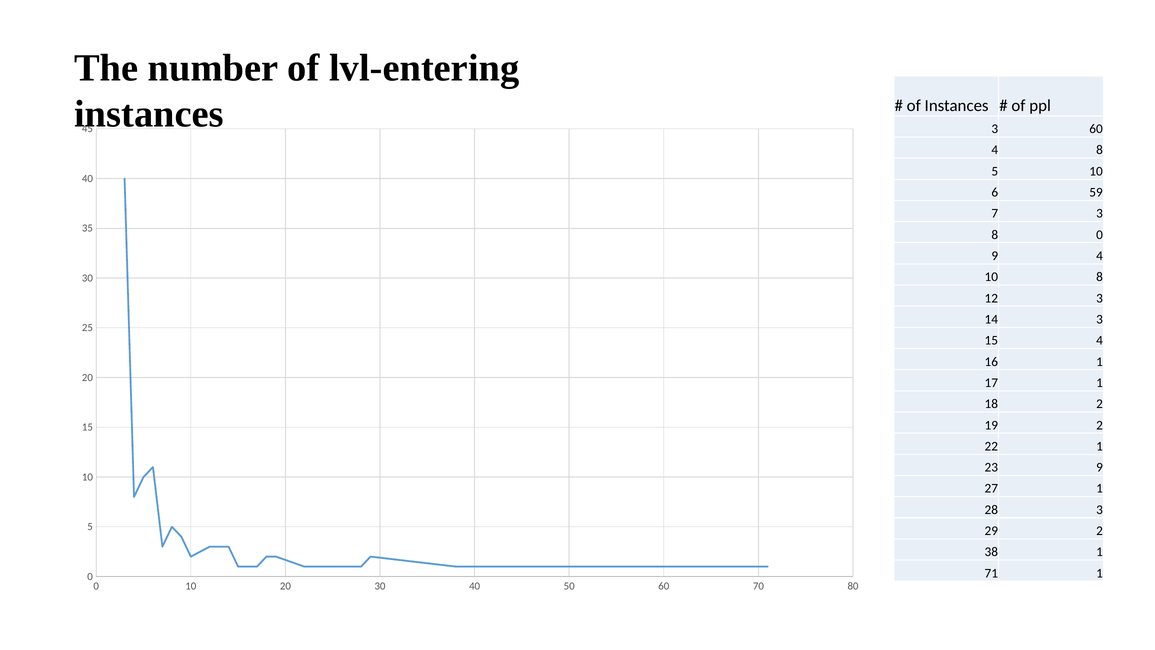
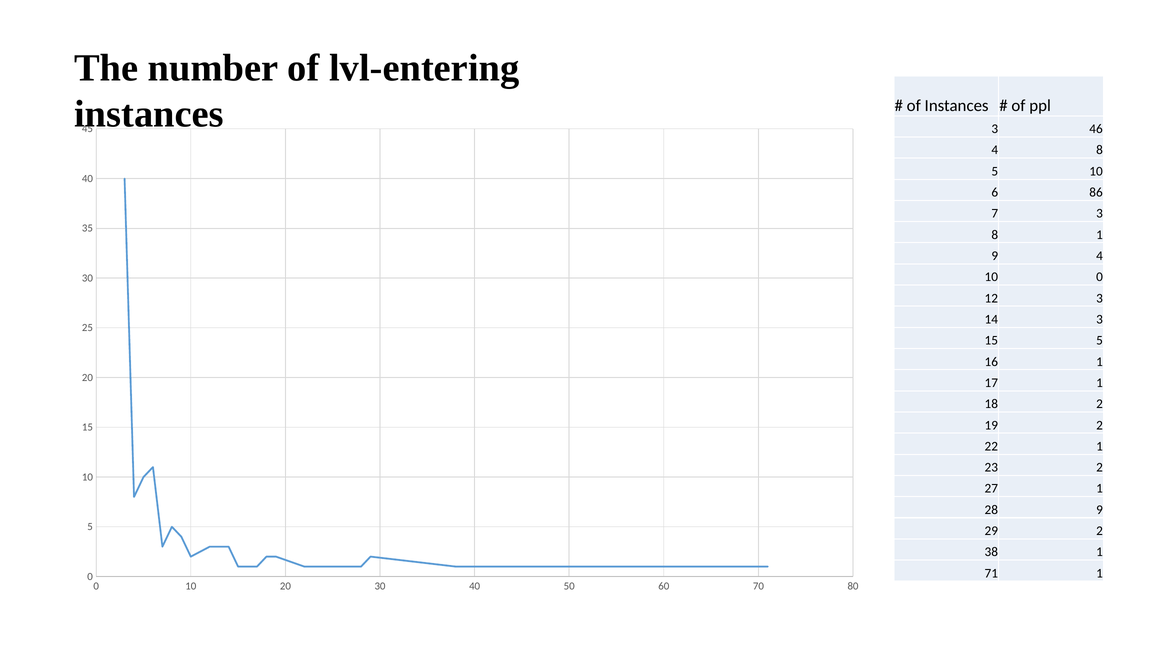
3 60: 60 -> 46
59: 59 -> 86
8 0: 0 -> 1
10 8: 8 -> 0
15 4: 4 -> 5
23 9: 9 -> 2
28 3: 3 -> 9
